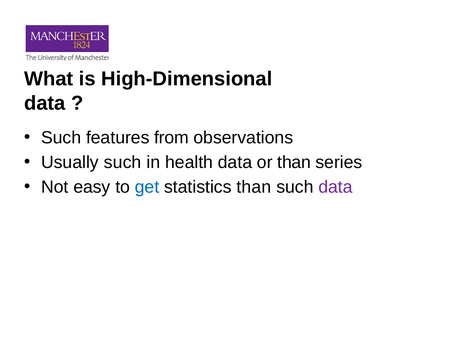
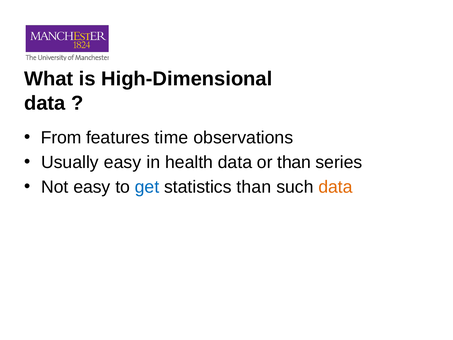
Such at (61, 138): Such -> From
from: from -> time
Usually such: such -> easy
data at (335, 187) colour: purple -> orange
